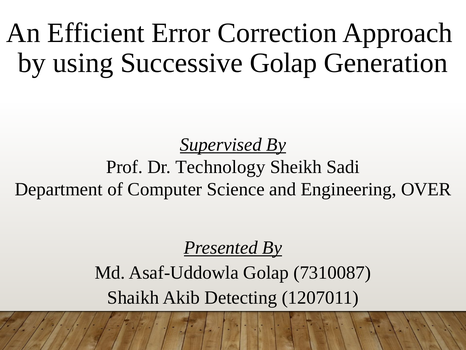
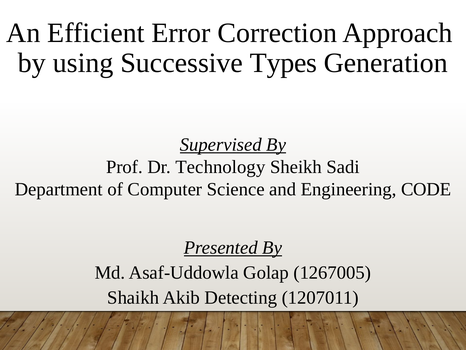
Successive Golap: Golap -> Types
OVER: OVER -> CODE
7310087: 7310087 -> 1267005
